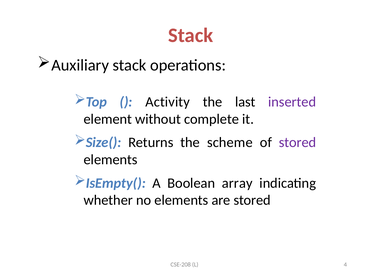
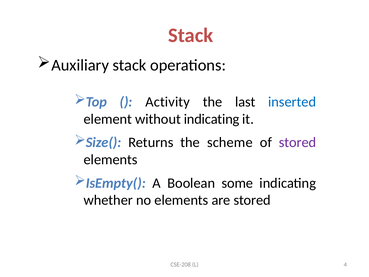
inserted colour: purple -> blue
without complete: complete -> indicating
array: array -> some
